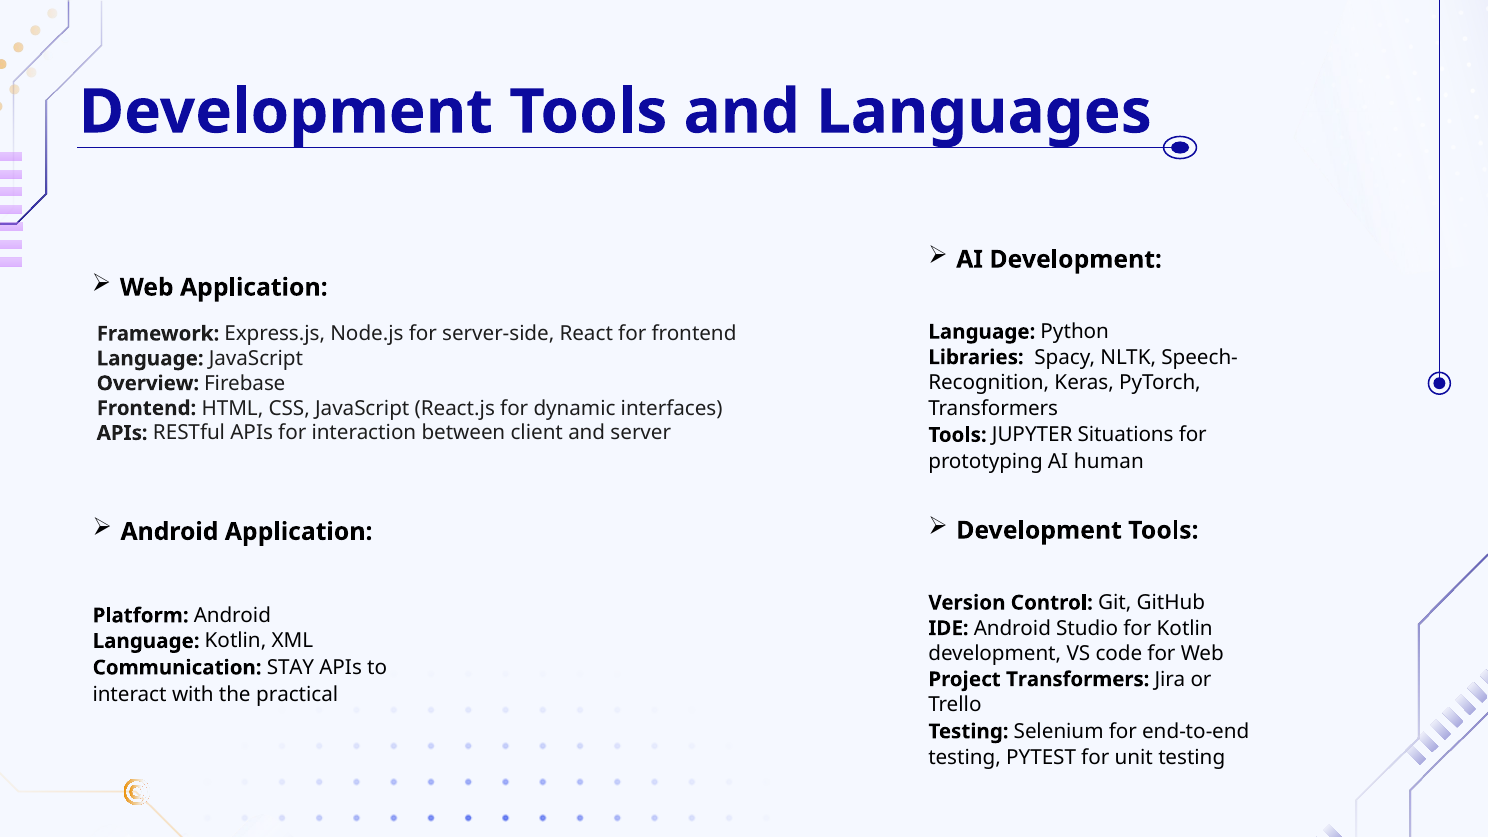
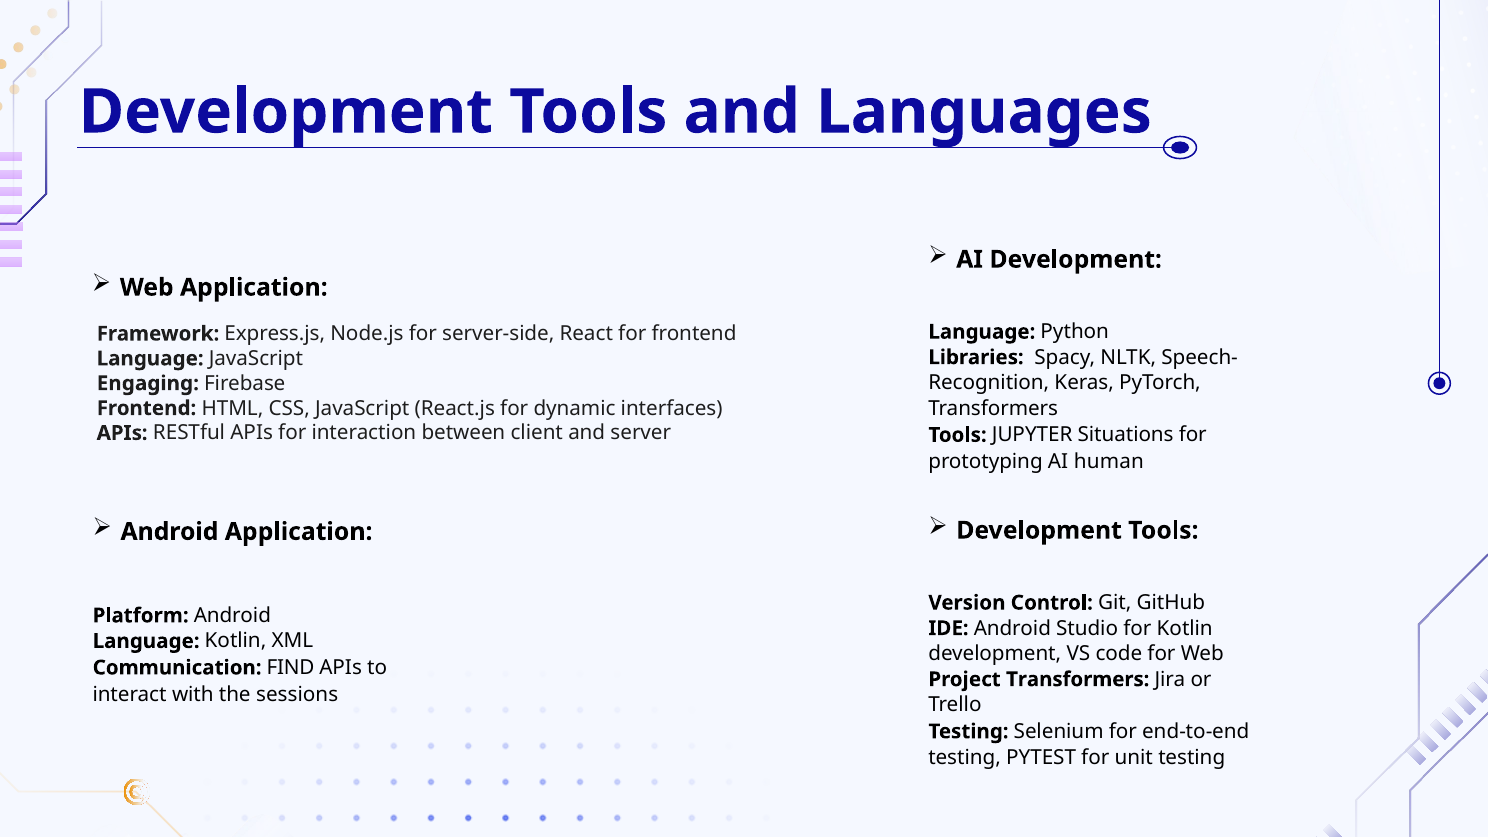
Overview: Overview -> Engaging
STAY: STAY -> FIND
practical: practical -> sessions
